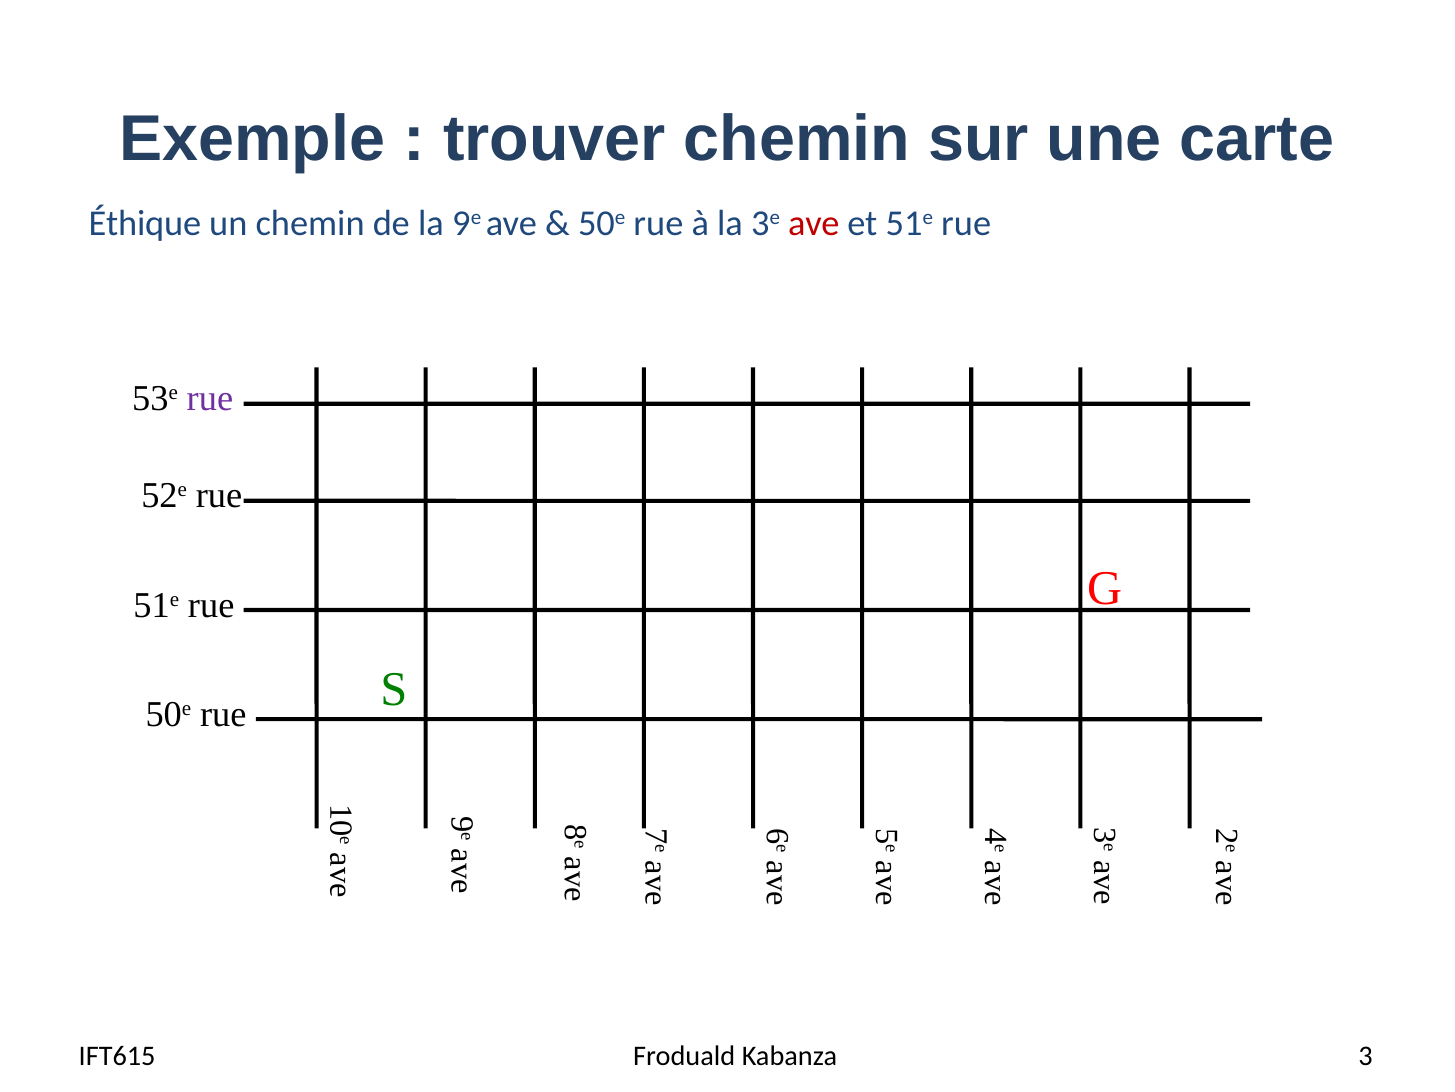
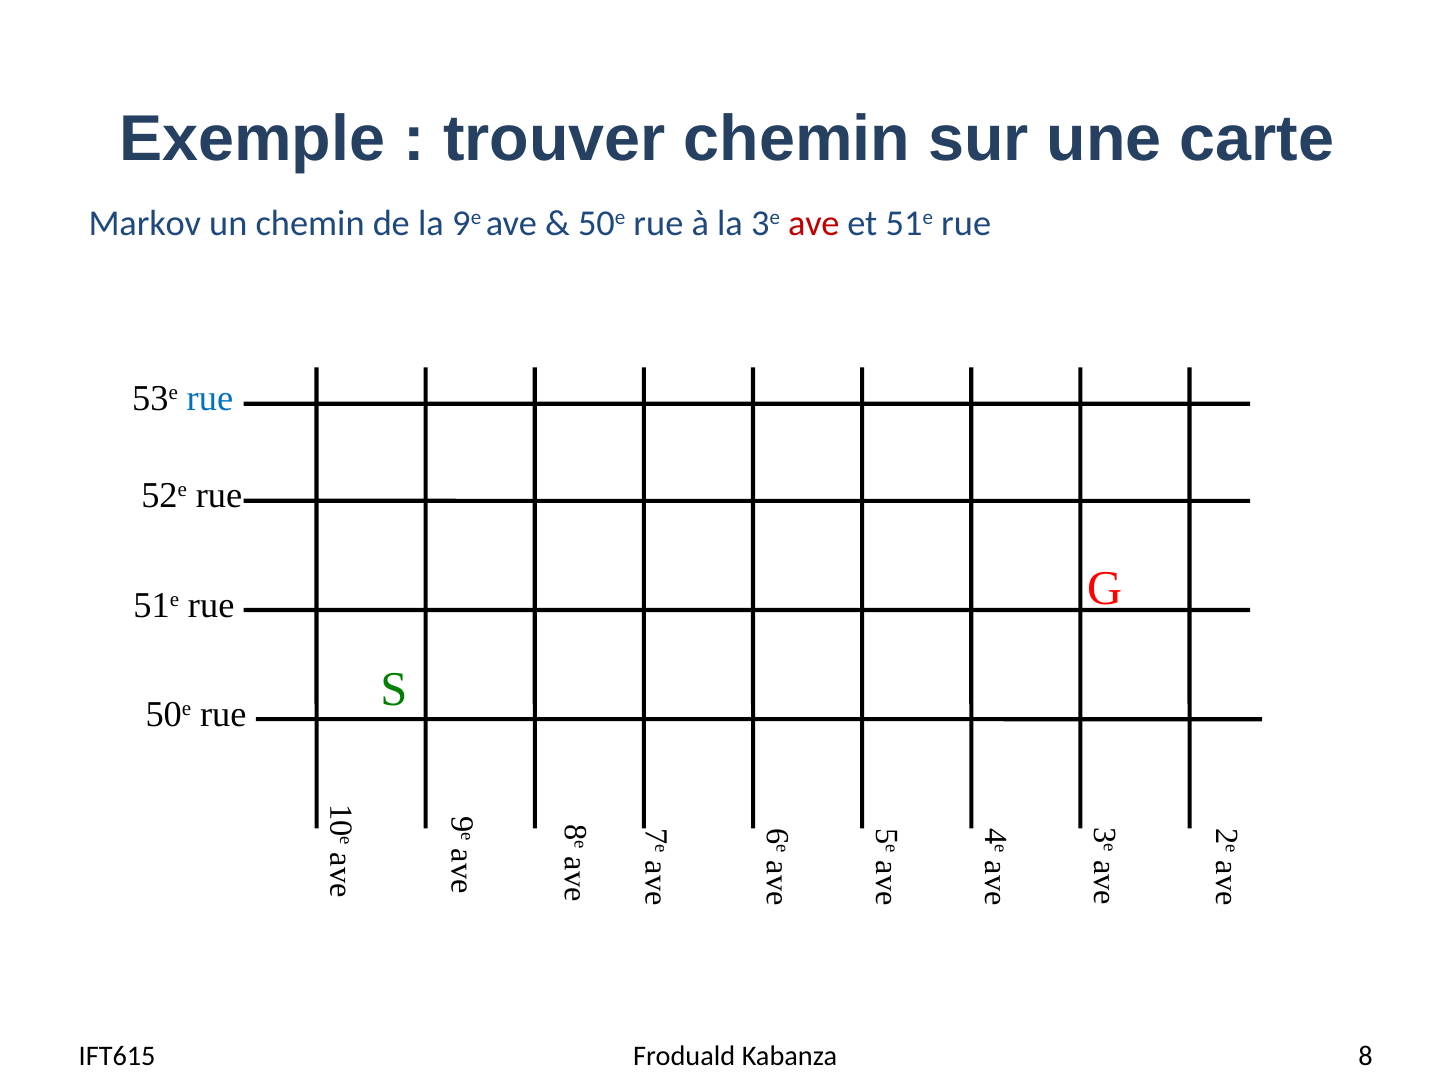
Éthique: Éthique -> Markov
rue at (210, 399) colour: purple -> blue
Kabanza 3: 3 -> 8
